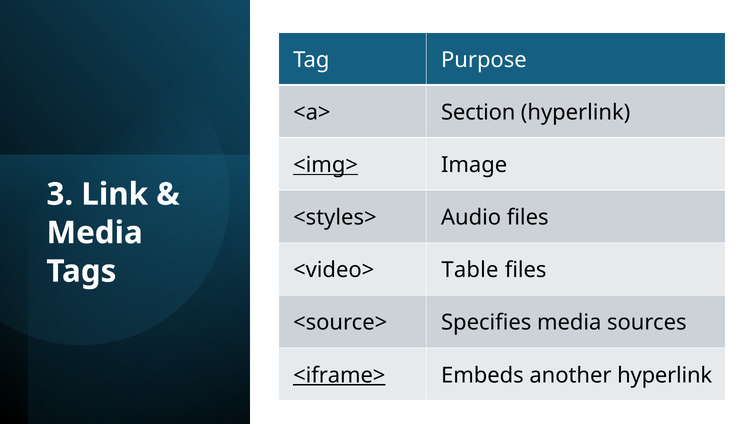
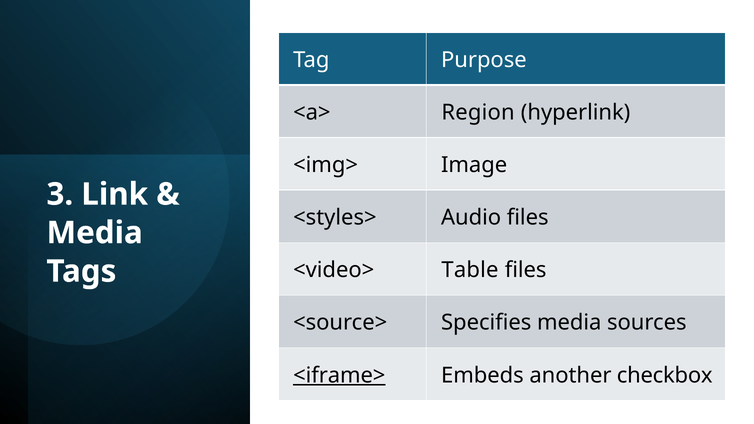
Section: Section -> Region
<img> underline: present -> none
another hyperlink: hyperlink -> checkbox
